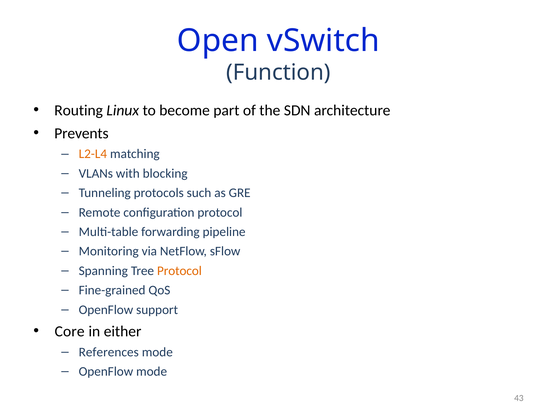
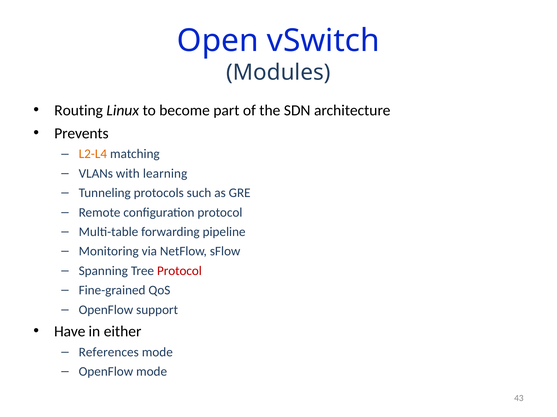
Function: Function -> Modules
blocking: blocking -> learning
Protocol at (179, 271) colour: orange -> red
Core: Core -> Have
